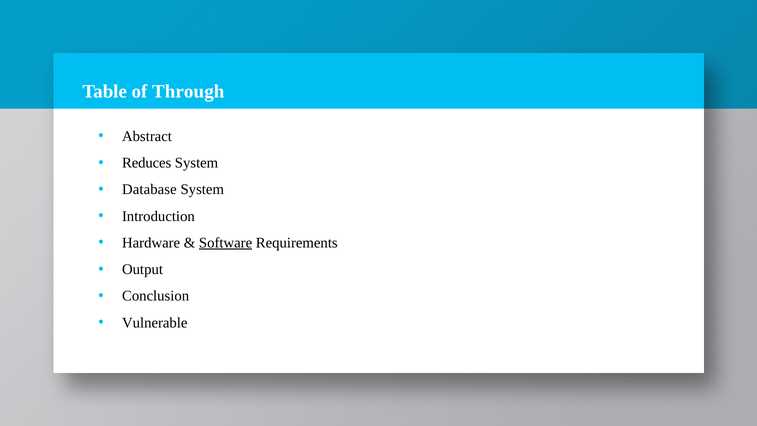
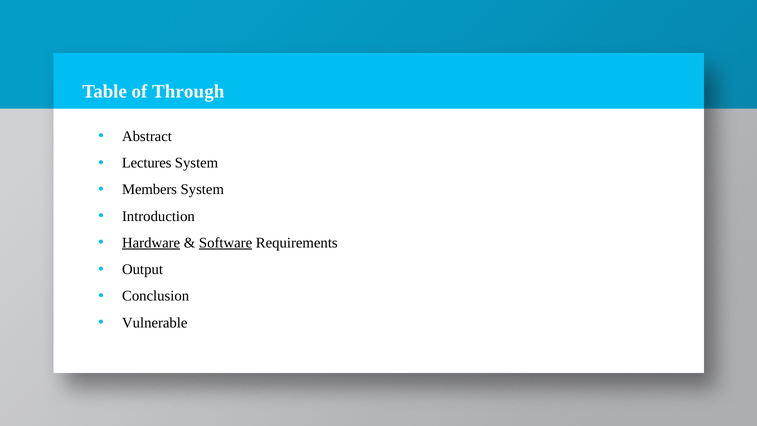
Reduces: Reduces -> Lectures
Database: Database -> Members
Hardware underline: none -> present
